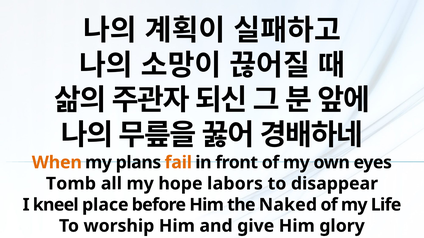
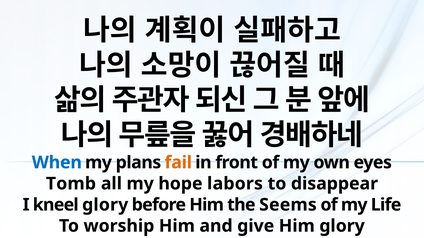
When colour: orange -> blue
kneel place: place -> glory
Naked: Naked -> Seems
